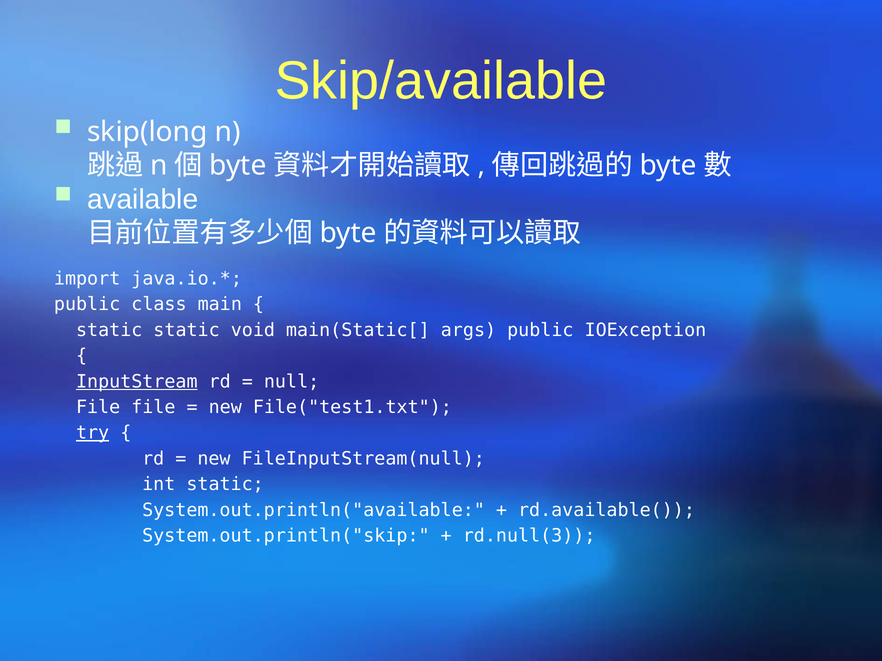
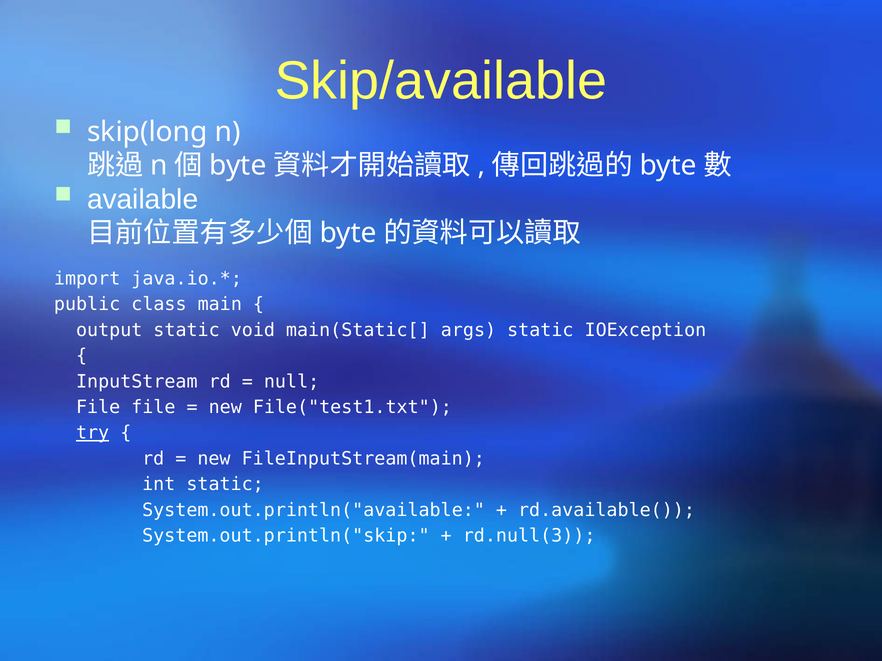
static at (109, 330): static -> output
args public: public -> static
InputStream underline: present -> none
FileInputStream(null: FileInputStream(null -> FileInputStream(main
